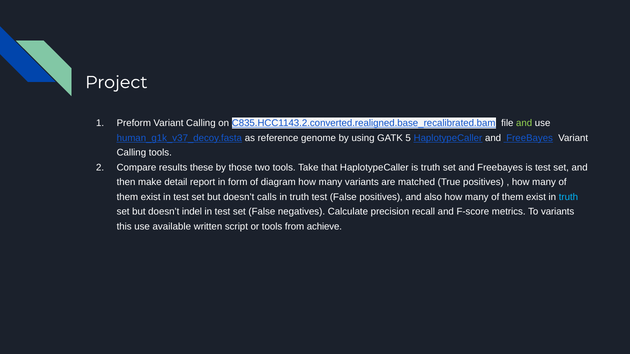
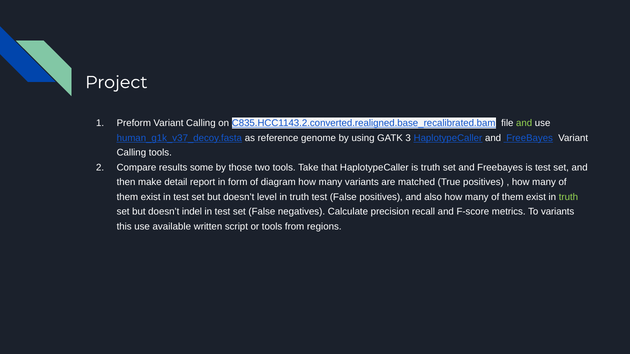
5: 5 -> 3
these: these -> some
calls: calls -> level
truth at (568, 197) colour: light blue -> light green
achieve: achieve -> regions
